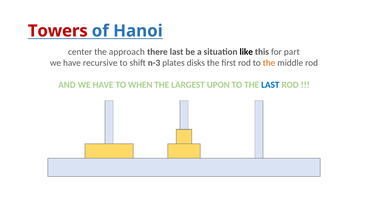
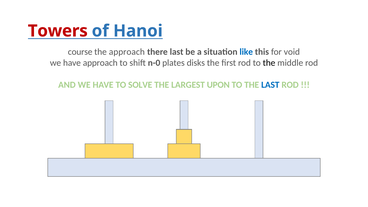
center: center -> course
like colour: black -> blue
part: part -> void
have recursive: recursive -> approach
n-3: n-3 -> n-0
the at (269, 63) colour: orange -> black
WHEN: WHEN -> SOLVE
